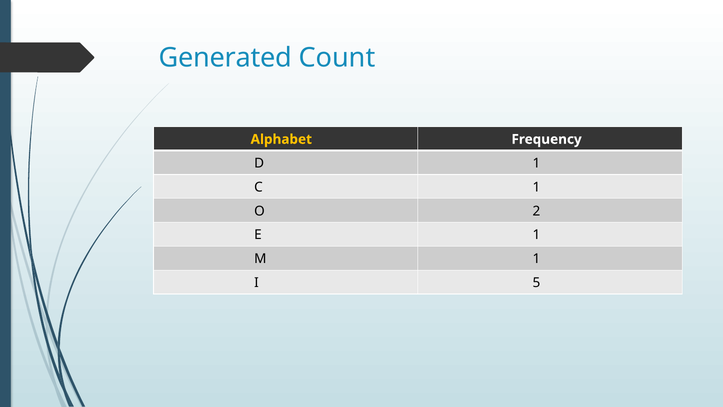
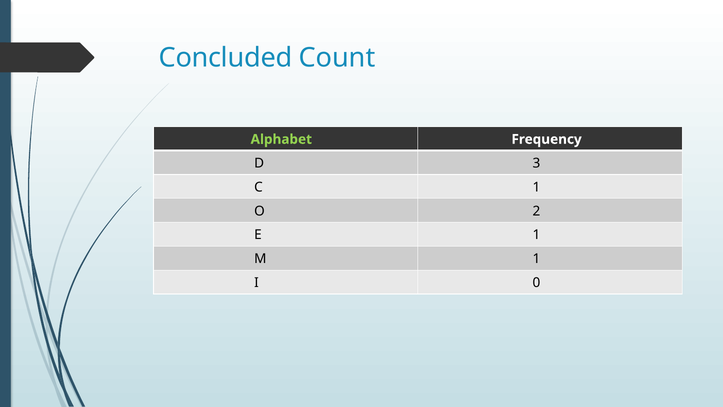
Generated: Generated -> Concluded
Alphabet colour: yellow -> light green
D 1: 1 -> 3
5: 5 -> 0
